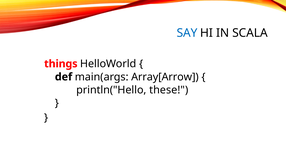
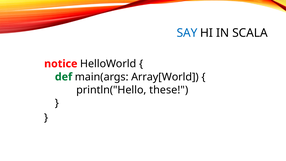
things: things -> notice
def colour: black -> green
Array[Arrow: Array[Arrow -> Array[World
